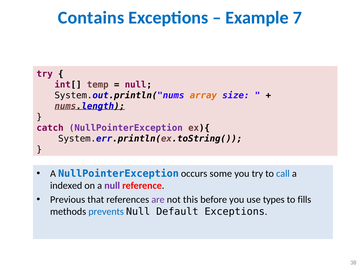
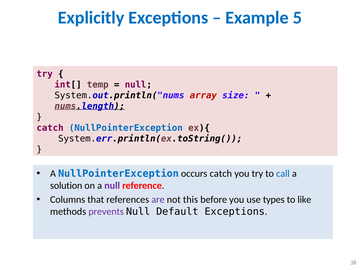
Contains: Contains -> Explicitly
7: 7 -> 5
array colour: orange -> red
NullPointerException at (126, 128) colour: purple -> blue
occurs some: some -> catch
indexed: indexed -> solution
Previous: Previous -> Columns
fills: fills -> like
prevents colour: blue -> purple
